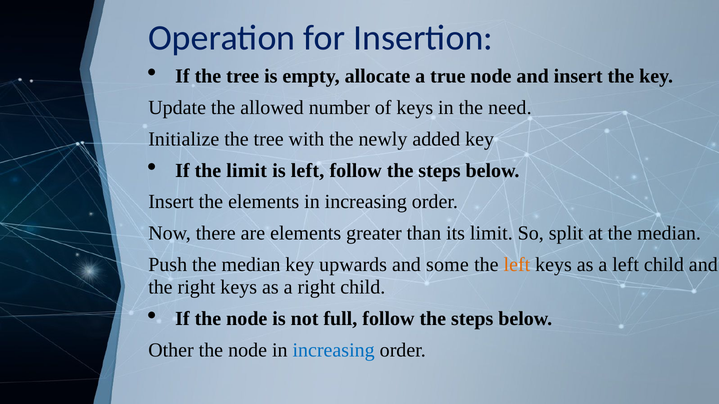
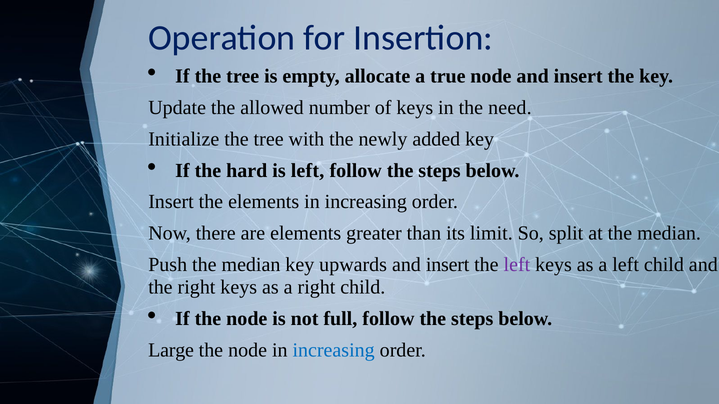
the limit: limit -> hard
upwards and some: some -> insert
left at (517, 265) colour: orange -> purple
Other: Other -> Large
